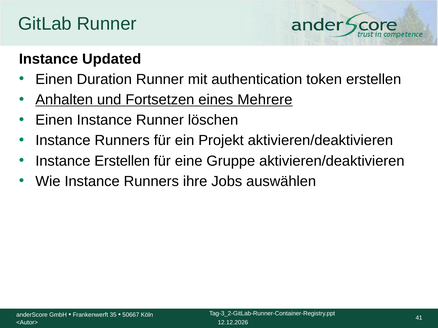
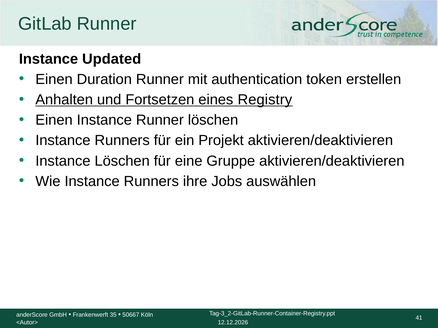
Mehrere: Mehrere -> Registry
Instance Erstellen: Erstellen -> Löschen
